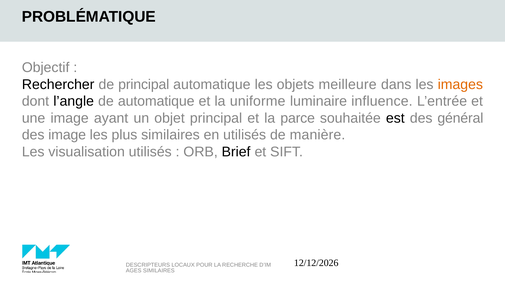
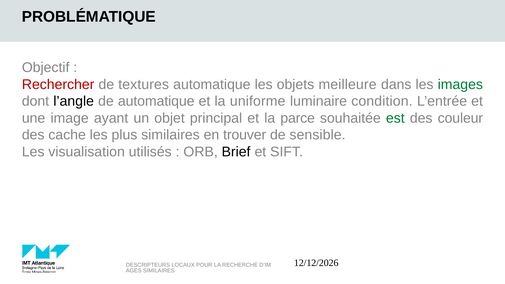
Rechercher colour: black -> red
de principal: principal -> textures
images colour: orange -> green
influence: influence -> condition
est colour: black -> green
général: général -> couleur
des image: image -> cache
en utilisés: utilisés -> trouver
manière: manière -> sensible
